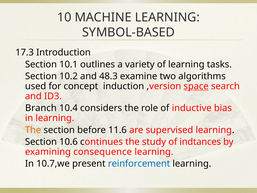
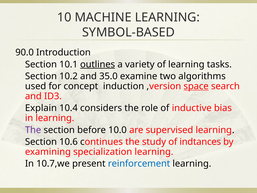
17.3: 17.3 -> 90.0
outlines underline: none -> present
48.3: 48.3 -> 35.0
Branch: Branch -> Explain
The at (33, 130) colour: orange -> purple
11.6: 11.6 -> 10.0
consequence: consequence -> specialization
